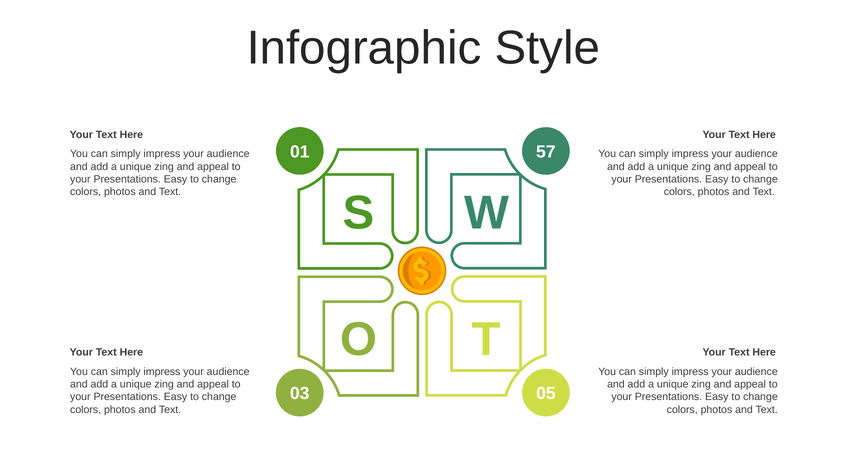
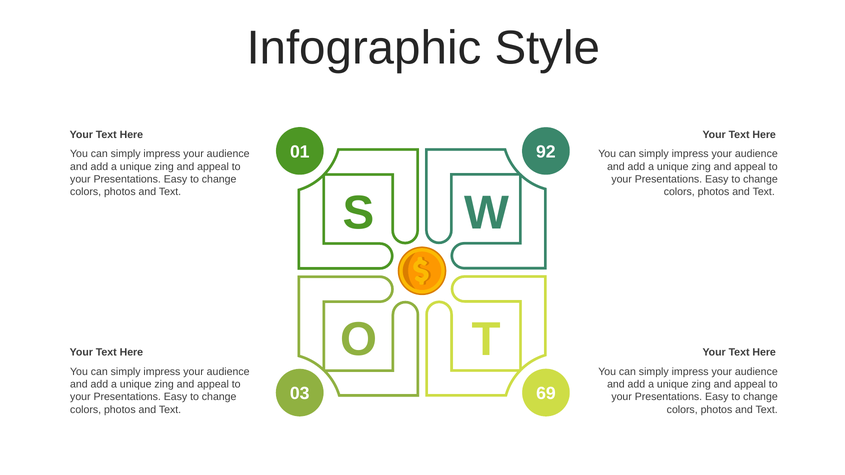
57: 57 -> 92
05: 05 -> 69
